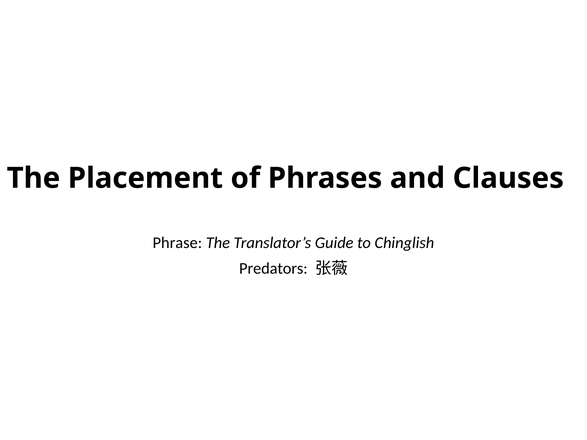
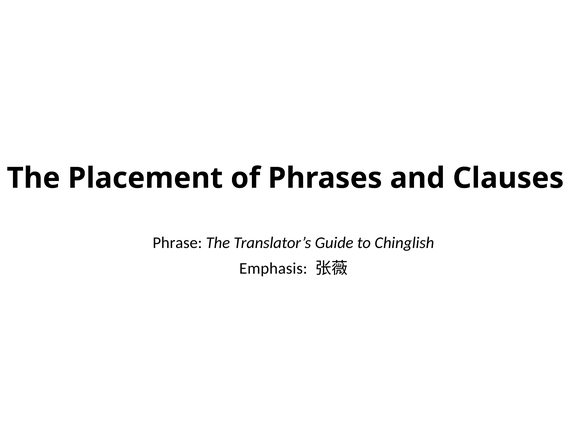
Predators: Predators -> Emphasis
